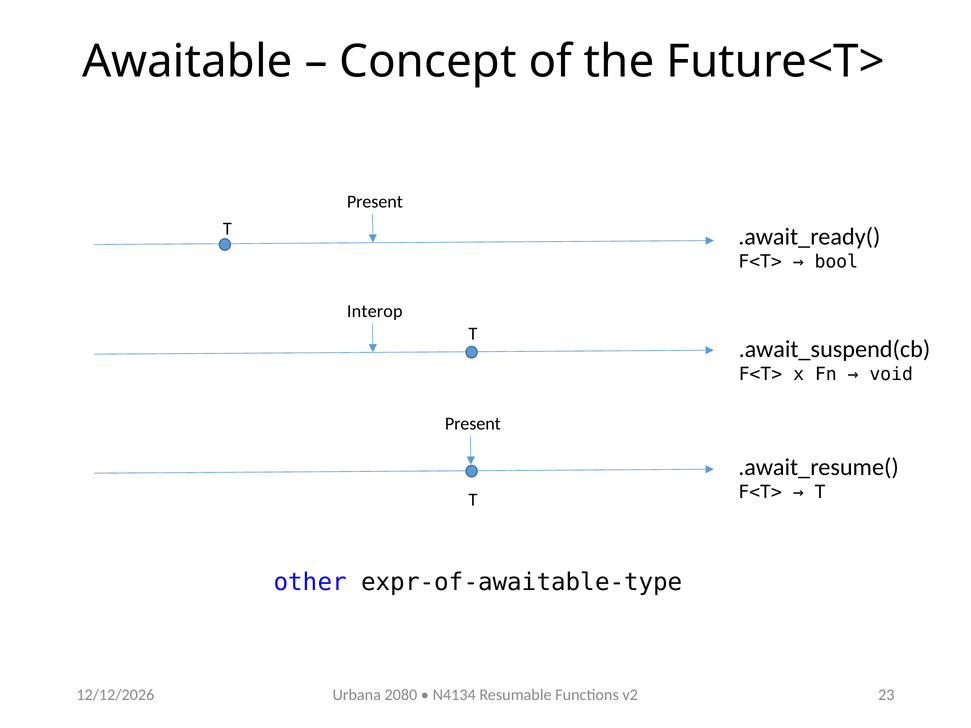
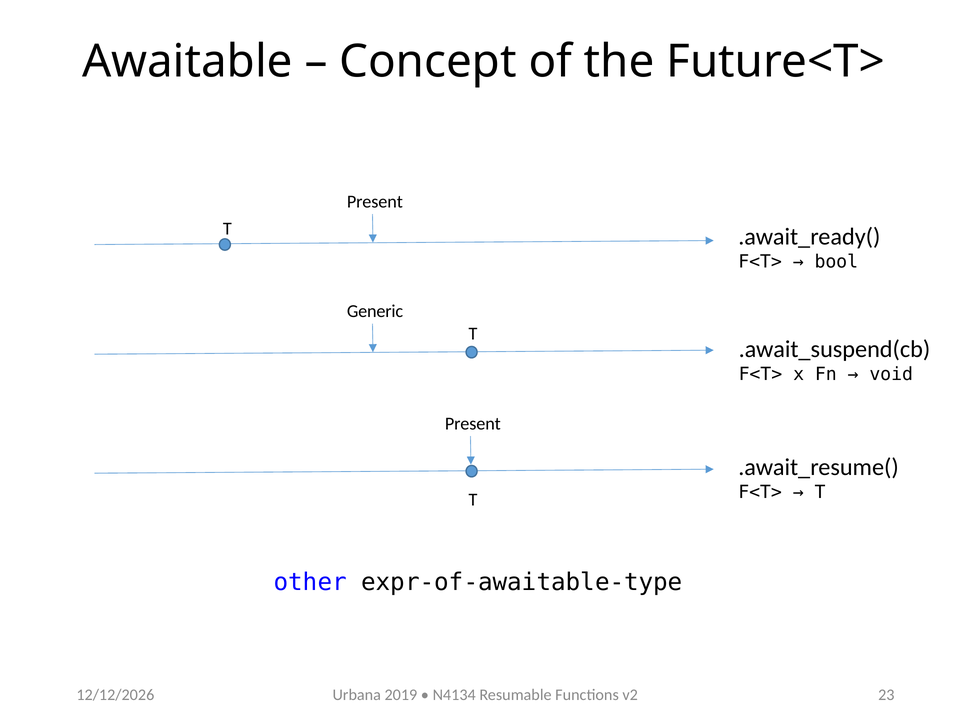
Interop: Interop -> Generic
2080: 2080 -> 2019
